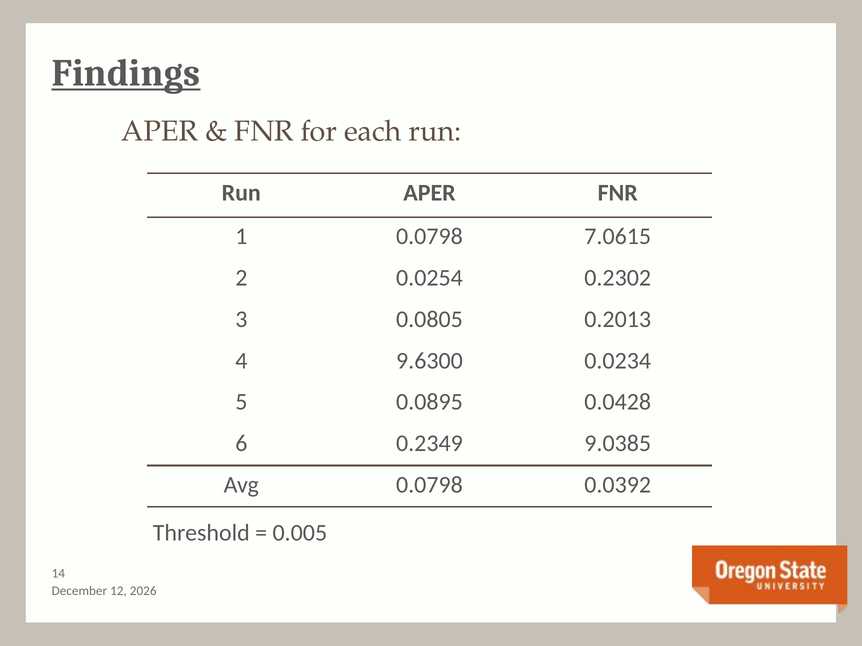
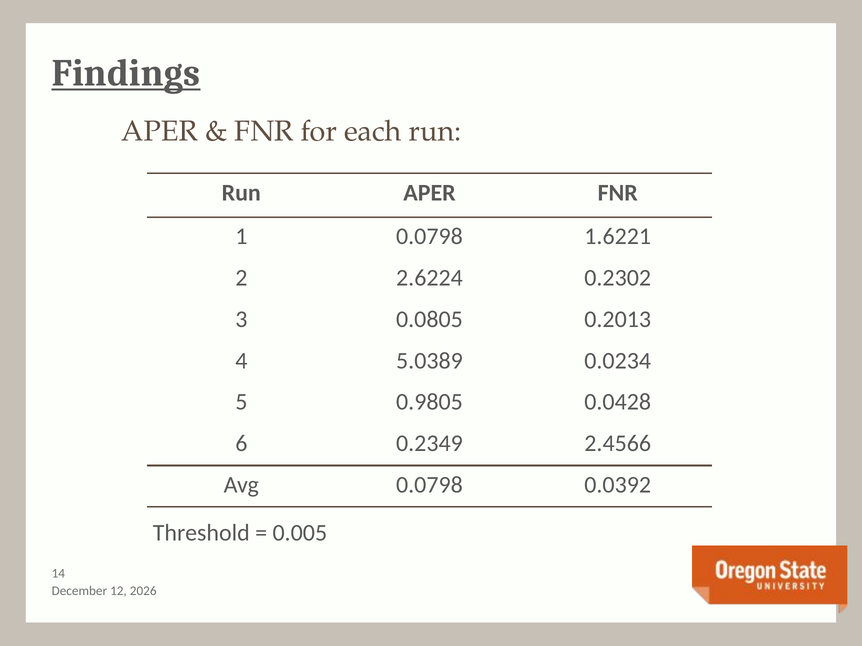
7.0615: 7.0615 -> 1.6221
0.0254: 0.0254 -> 2.6224
9.6300: 9.6300 -> 5.0389
0.0895: 0.0895 -> 0.9805
9.0385: 9.0385 -> 2.4566
